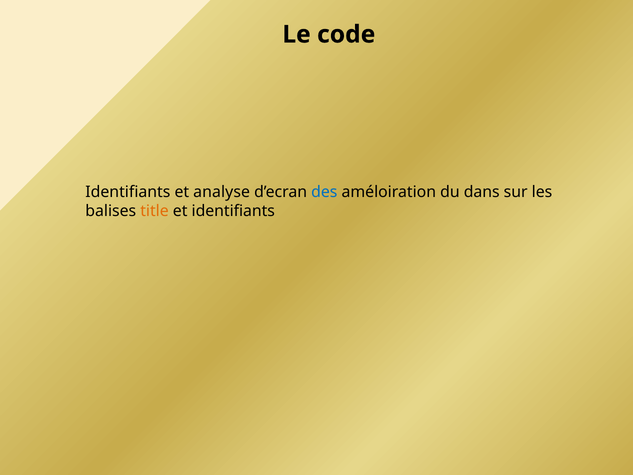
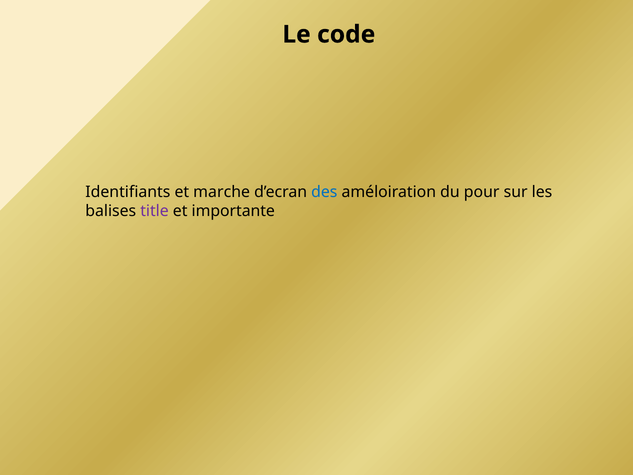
analyse: analyse -> marche
dans: dans -> pour
title colour: orange -> purple
et identifiants: identifiants -> importante
